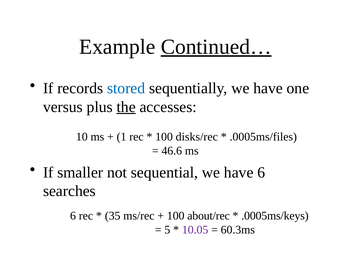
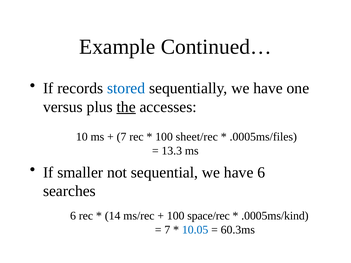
Continued… underline: present -> none
1 at (122, 137): 1 -> 7
disks/rec: disks/rec -> sheet/rec
46.6: 46.6 -> 13.3
35: 35 -> 14
about/rec: about/rec -> space/rec
.0005ms/keys: .0005ms/keys -> .0005ms/kind
5 at (167, 230): 5 -> 7
10.05 colour: purple -> blue
